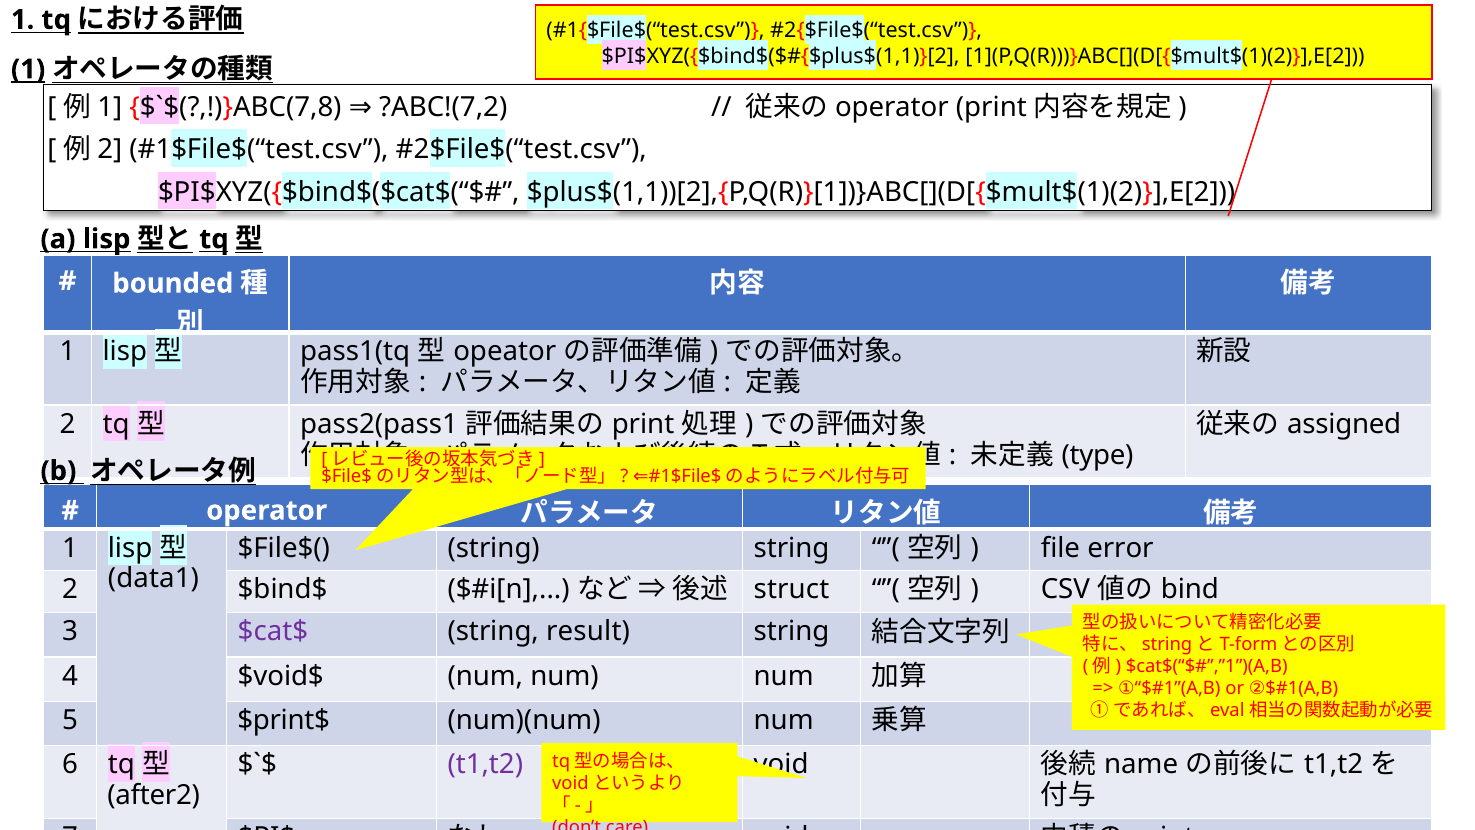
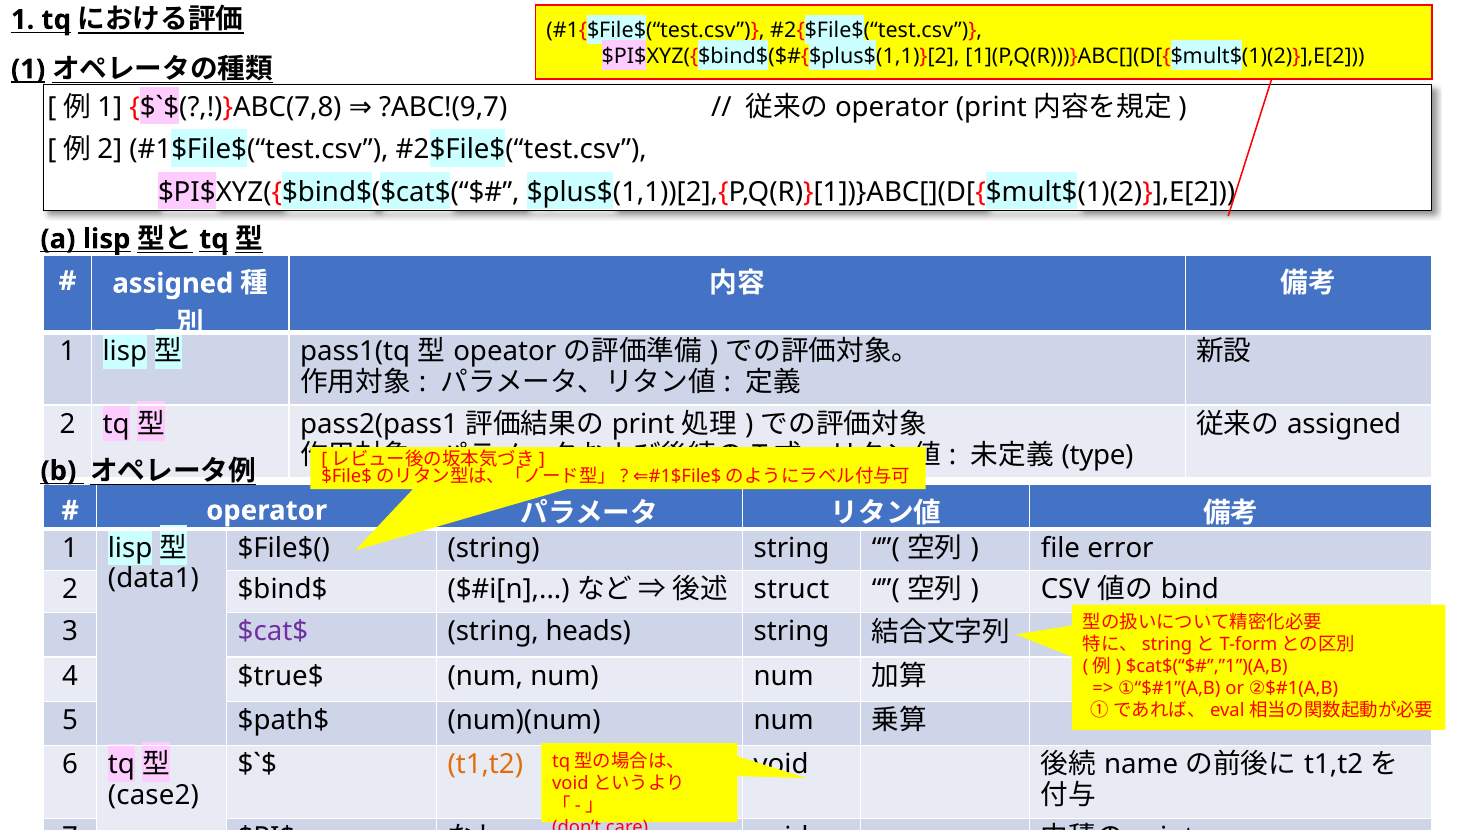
?ABC!(7,2: ?ABC!(7,2 -> ?ABC!(9,7
bounded at (173, 283): bounded -> assigned
result: result -> heads
$void$: $void$ -> $true$
$print$: $print$ -> $path$
t1,t2 at (485, 764) colour: purple -> orange
after2: after2 -> case2
